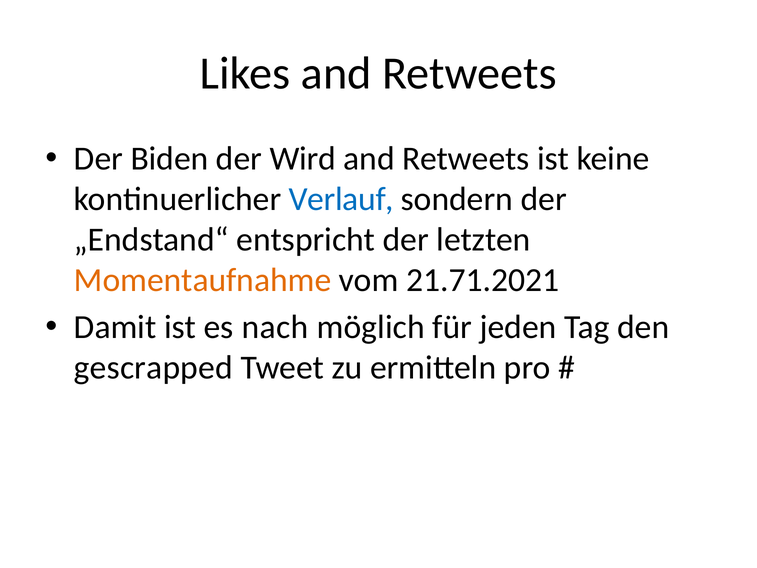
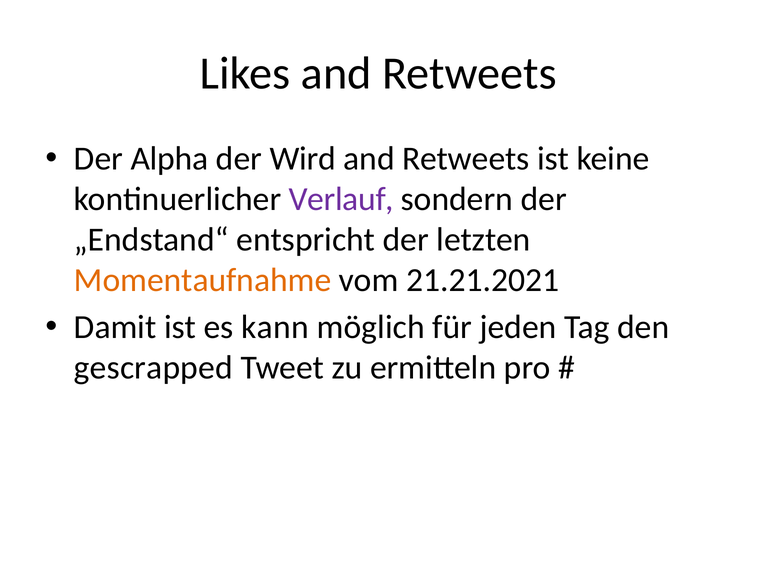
Biden: Biden -> Alpha
Verlauf colour: blue -> purple
21.71.2021: 21.71.2021 -> 21.21.2021
nach: nach -> kann
